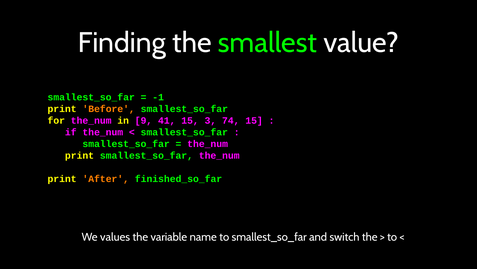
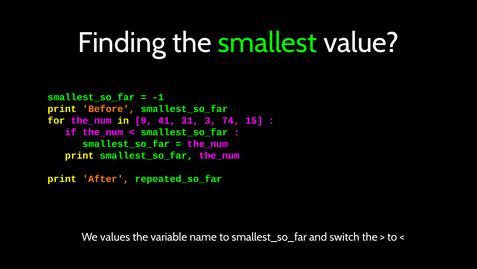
41 15: 15 -> 31
finished_so_far: finished_so_far -> repeated_so_far
